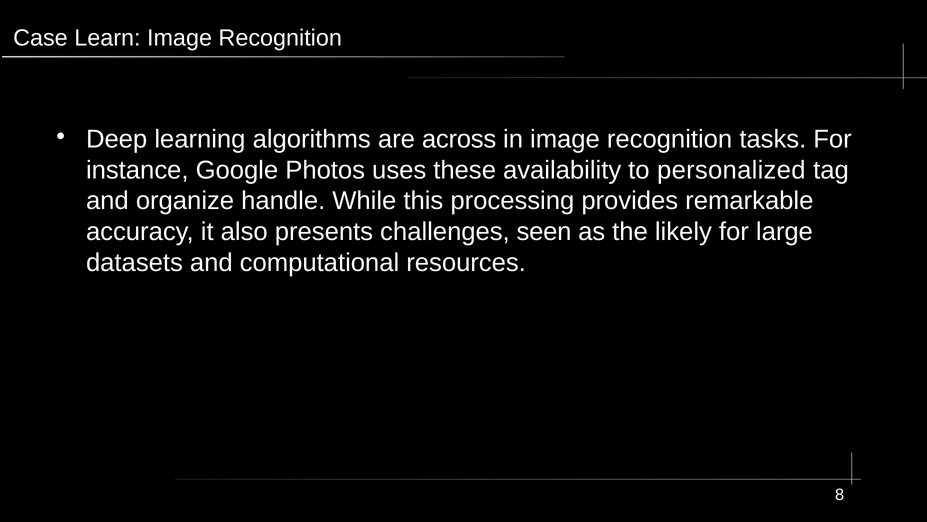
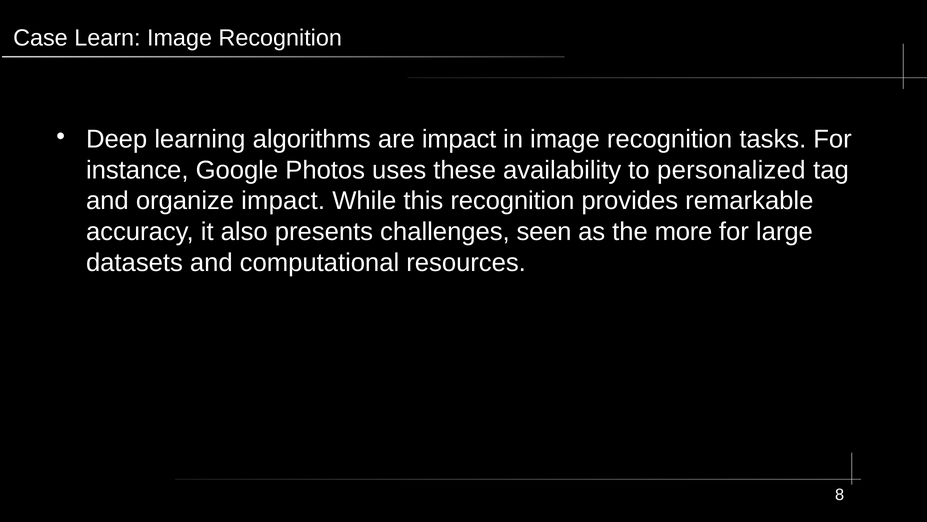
are across: across -> impact
organize handle: handle -> impact
this processing: processing -> recognition
likely: likely -> more
